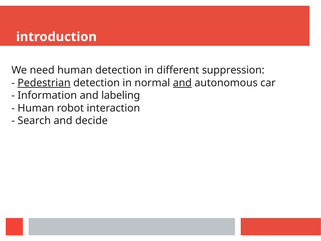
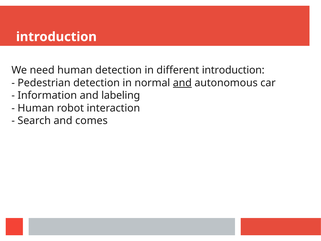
different suppression: suppression -> introduction
Pedestrian underline: present -> none
decide: decide -> comes
